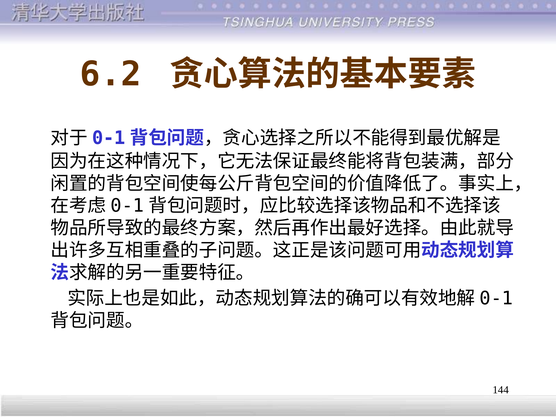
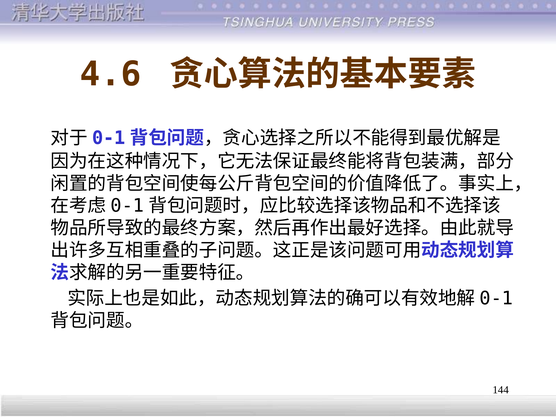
6.2: 6.2 -> 4.6
